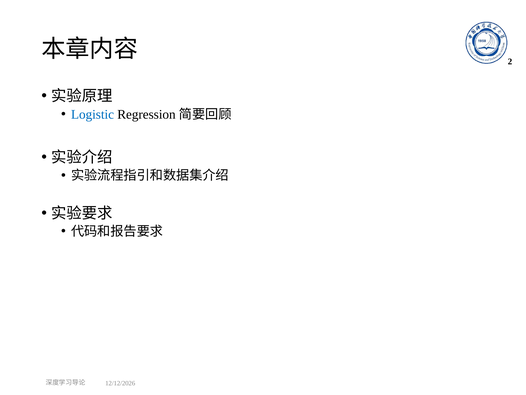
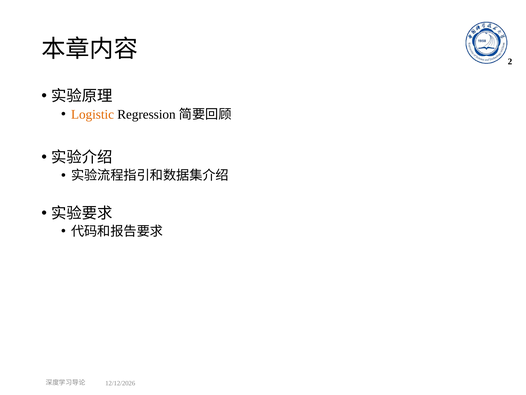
Logistic colour: blue -> orange
